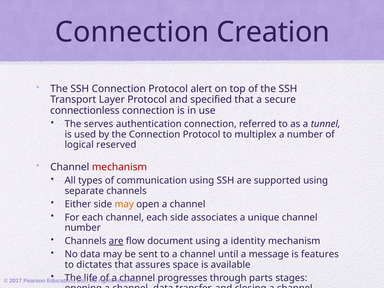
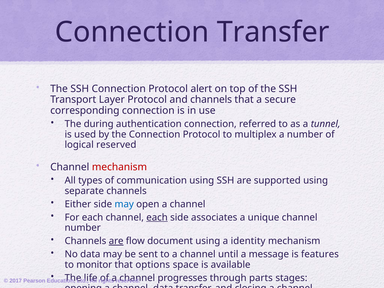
Connection Creation: Creation -> Transfer
and specified: specified -> channels
connectionless: connectionless -> corresponding
serves: serves -> during
may at (124, 204) colour: orange -> blue
each at (157, 217) underline: none -> present
dictates: dictates -> monitor
assures: assures -> options
